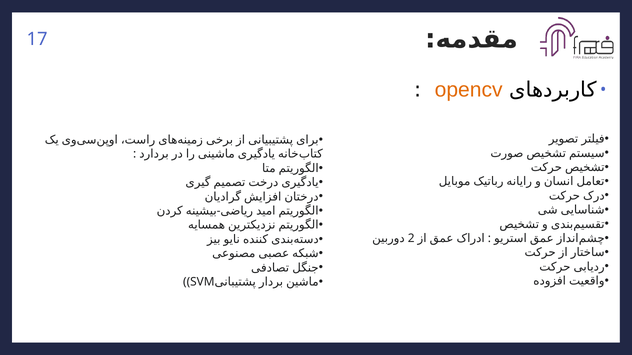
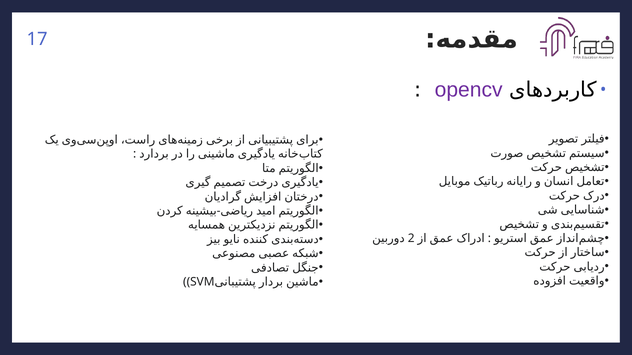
opencv colour: orange -> purple
